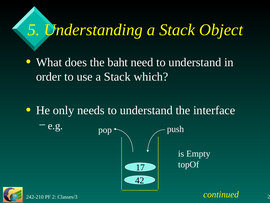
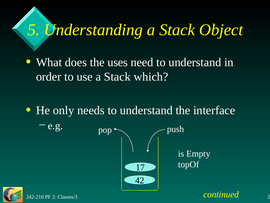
baht: baht -> uses
